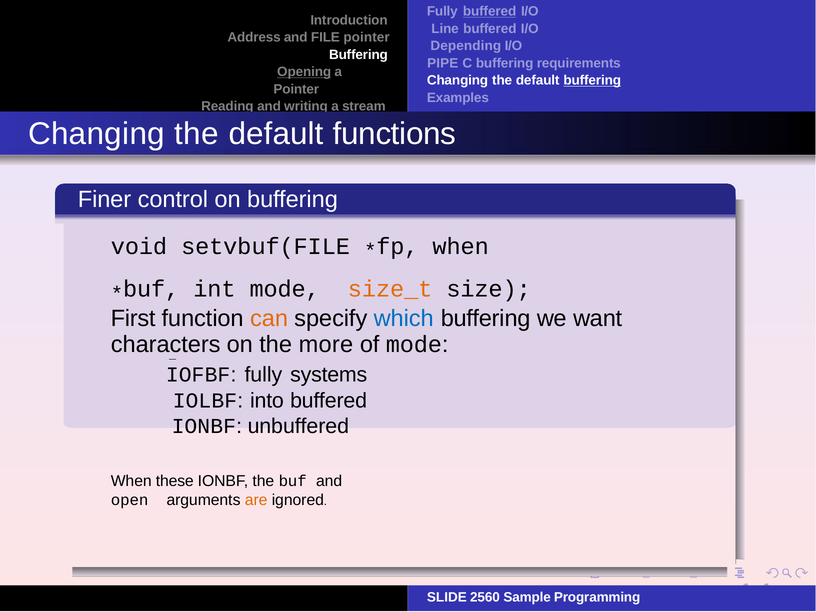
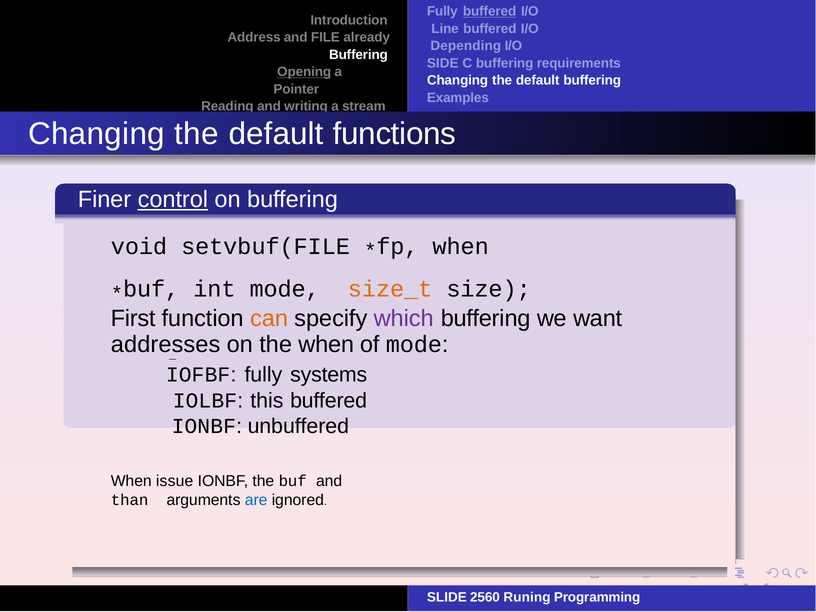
FILE pointer: pointer -> already
PIPE: PIPE -> SIDE
buffering at (592, 80) underline: present -> none
control underline: none -> present
which colour: blue -> purple
characters: characters -> addresses
the more: more -> when
into: into -> this
these: these -> issue
open: open -> than
are colour: orange -> blue
Sample: Sample -> Runing
